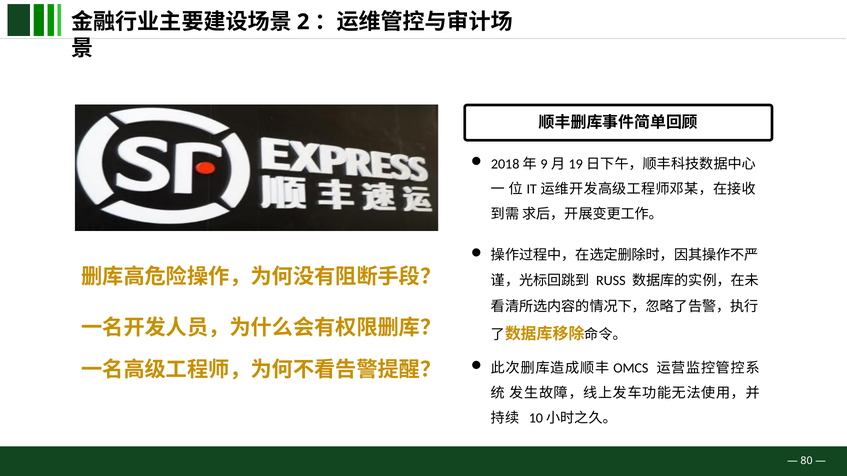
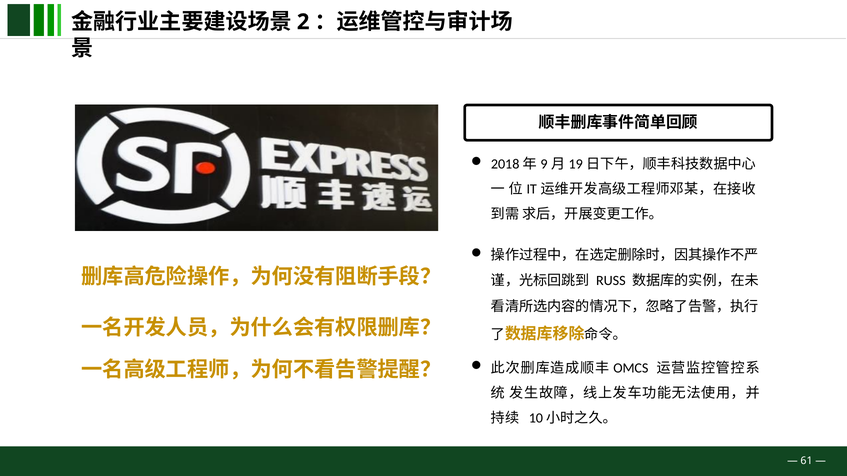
80: 80 -> 61
